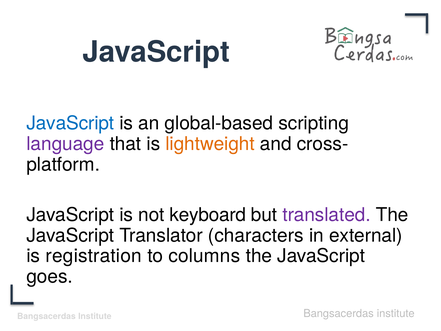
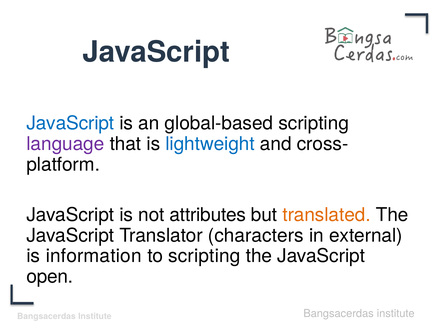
lightweight colour: orange -> blue
keyboard: keyboard -> attributes
translated colour: purple -> orange
registration: registration -> information
to columns: columns -> scripting
goes: goes -> open
